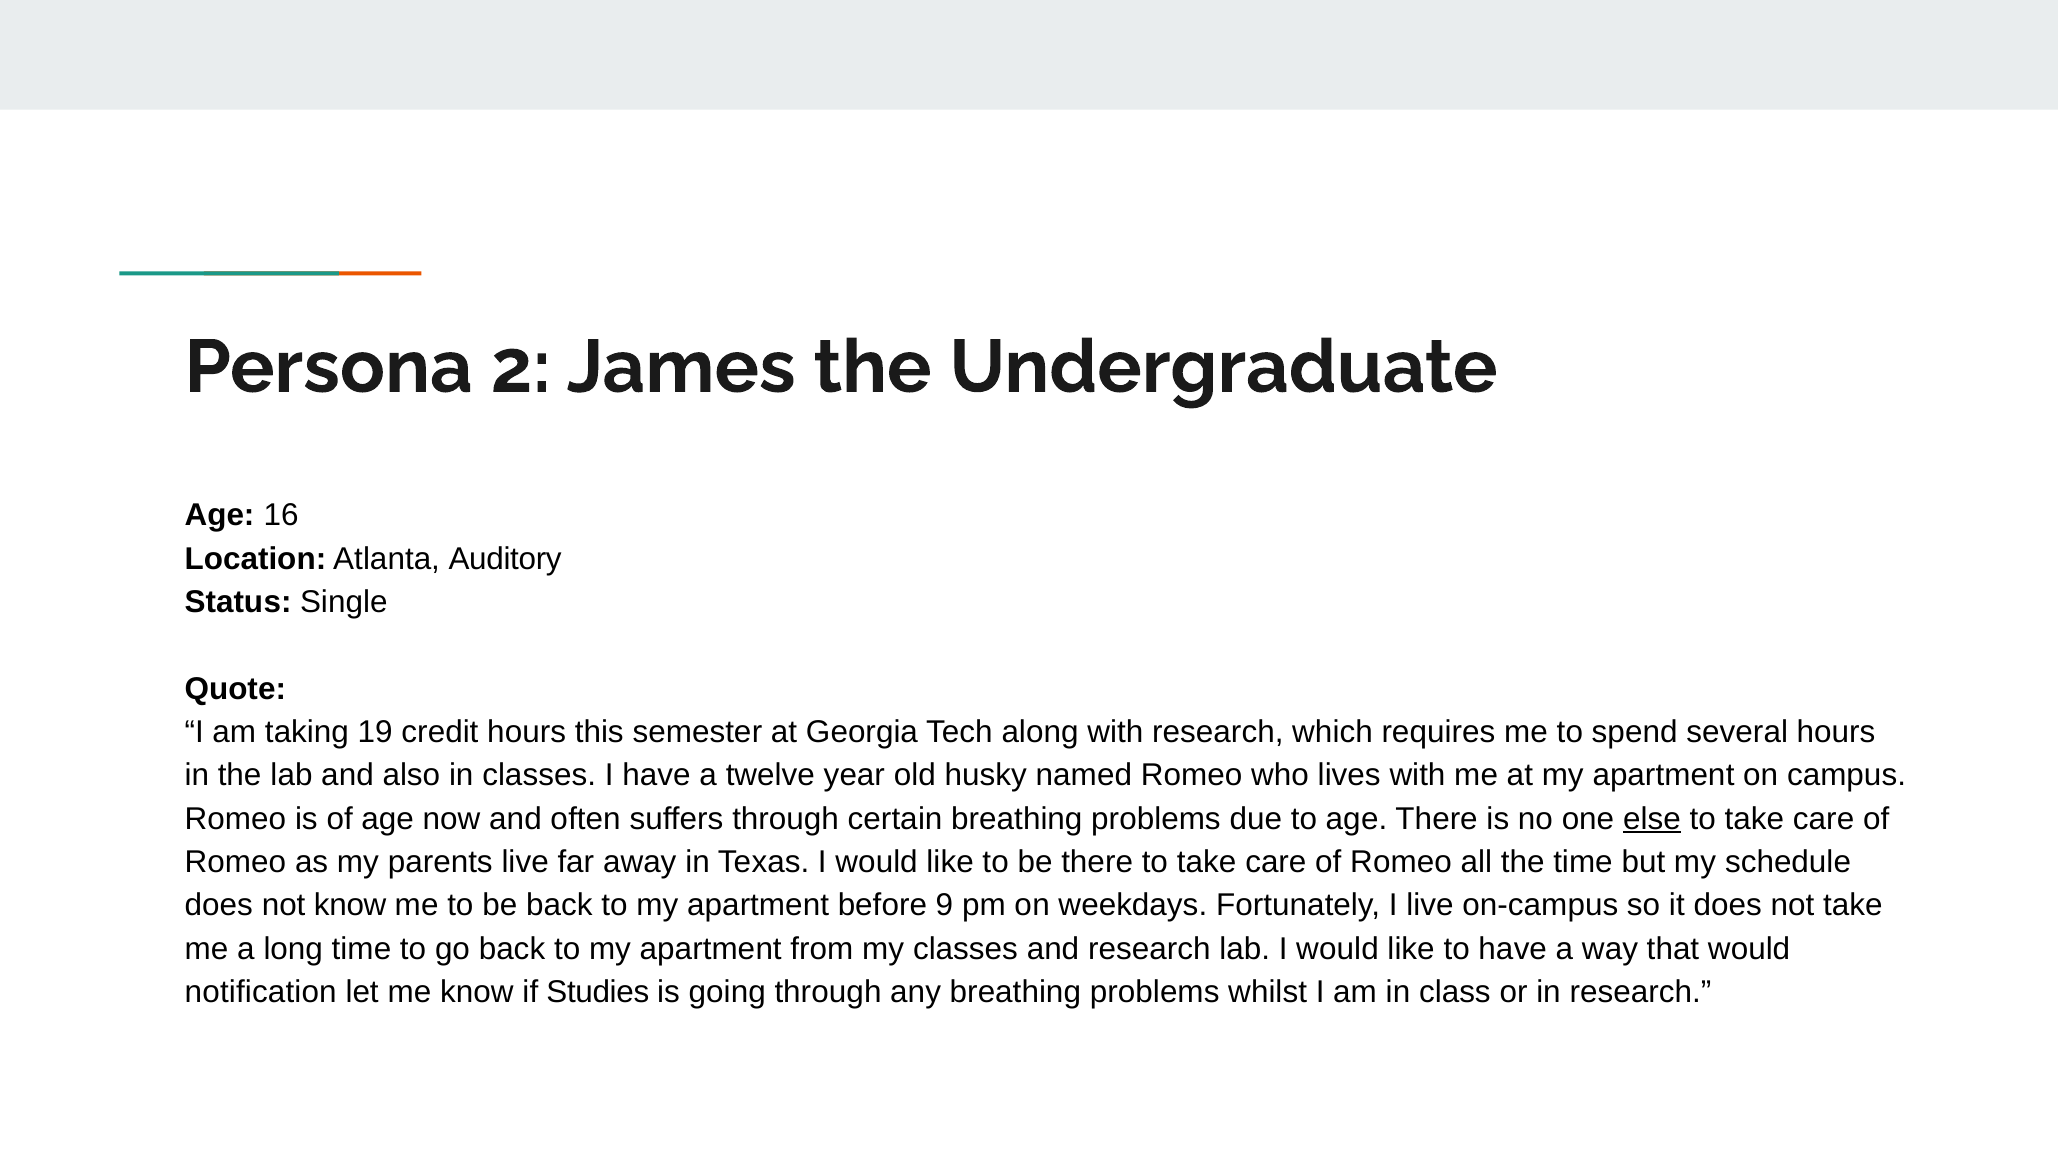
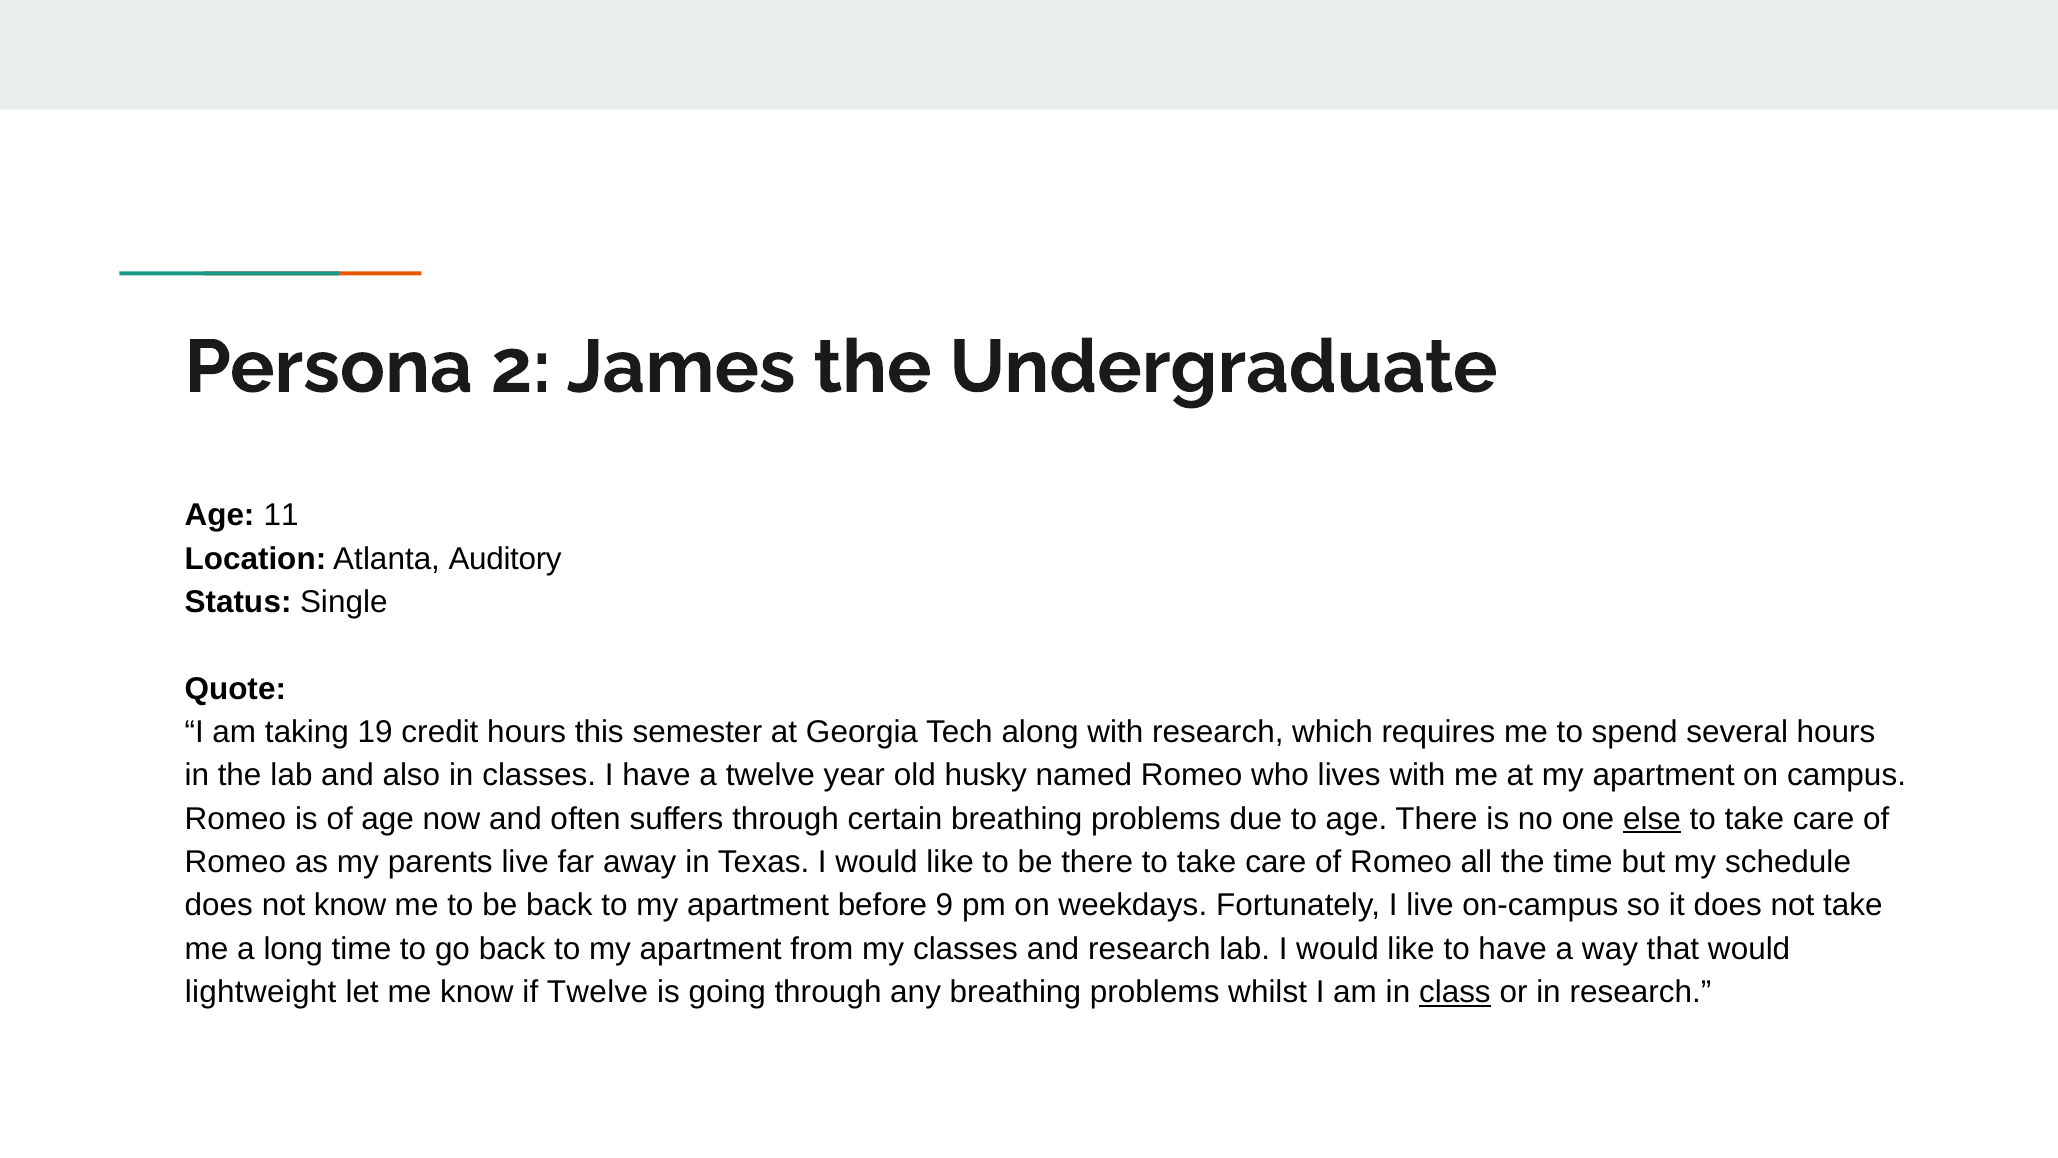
16: 16 -> 11
notification: notification -> lightweight
if Studies: Studies -> Twelve
class underline: none -> present
